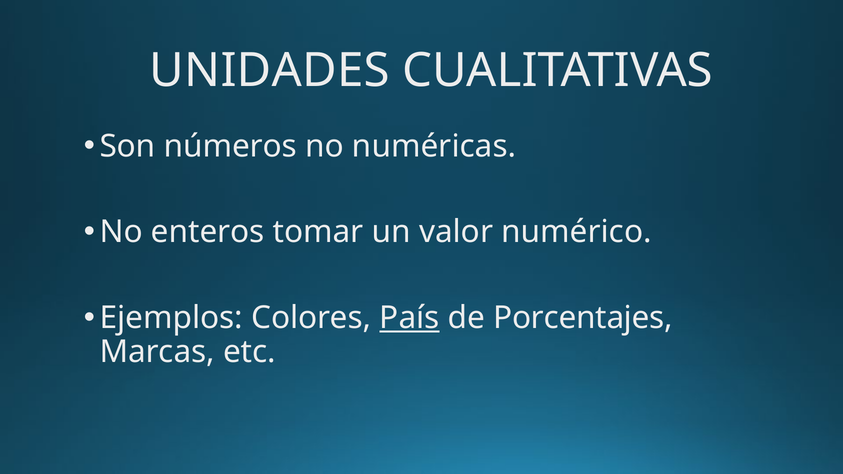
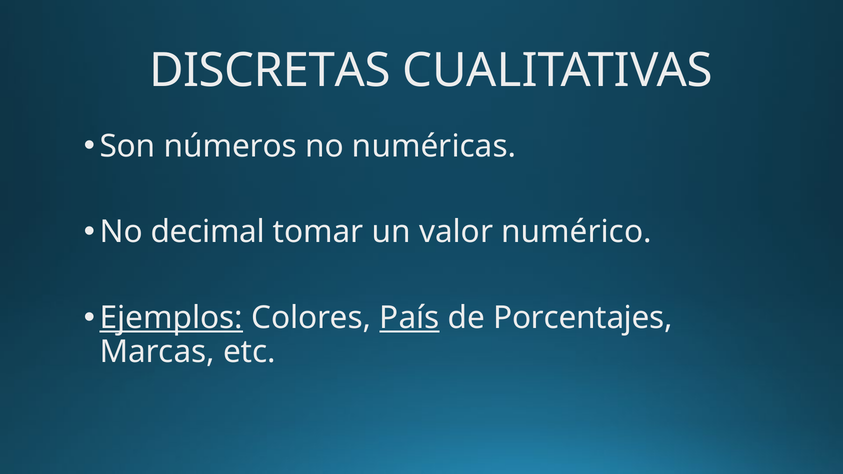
UNIDADES: UNIDADES -> DISCRETAS
enteros: enteros -> decimal
Ejemplos underline: none -> present
